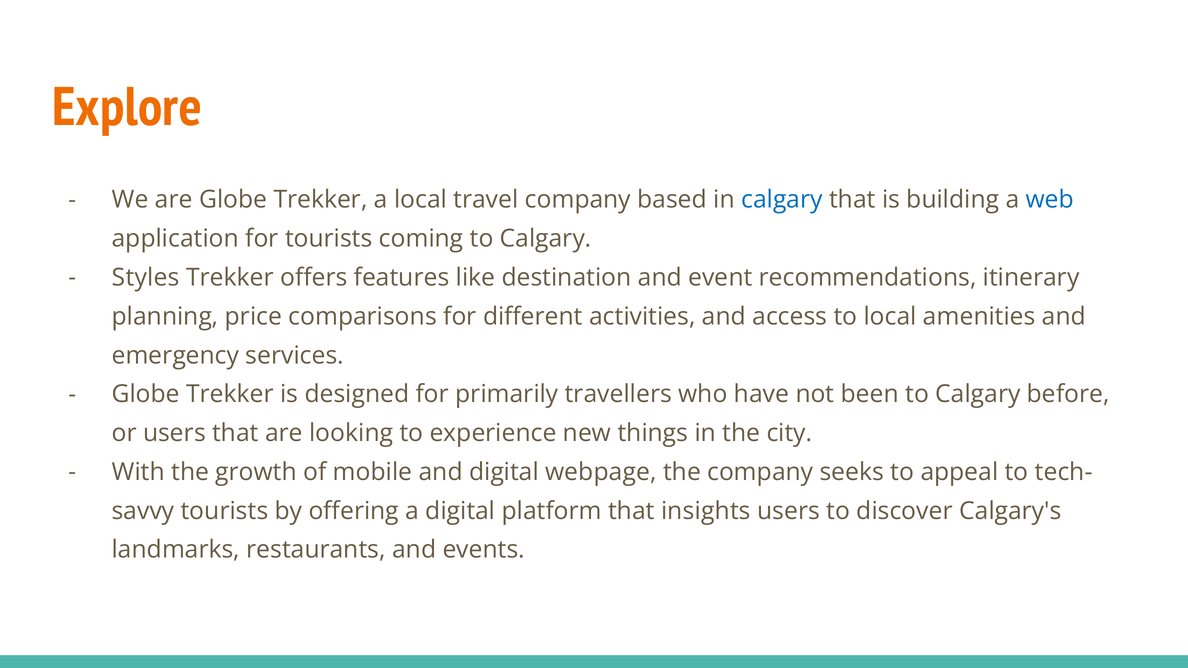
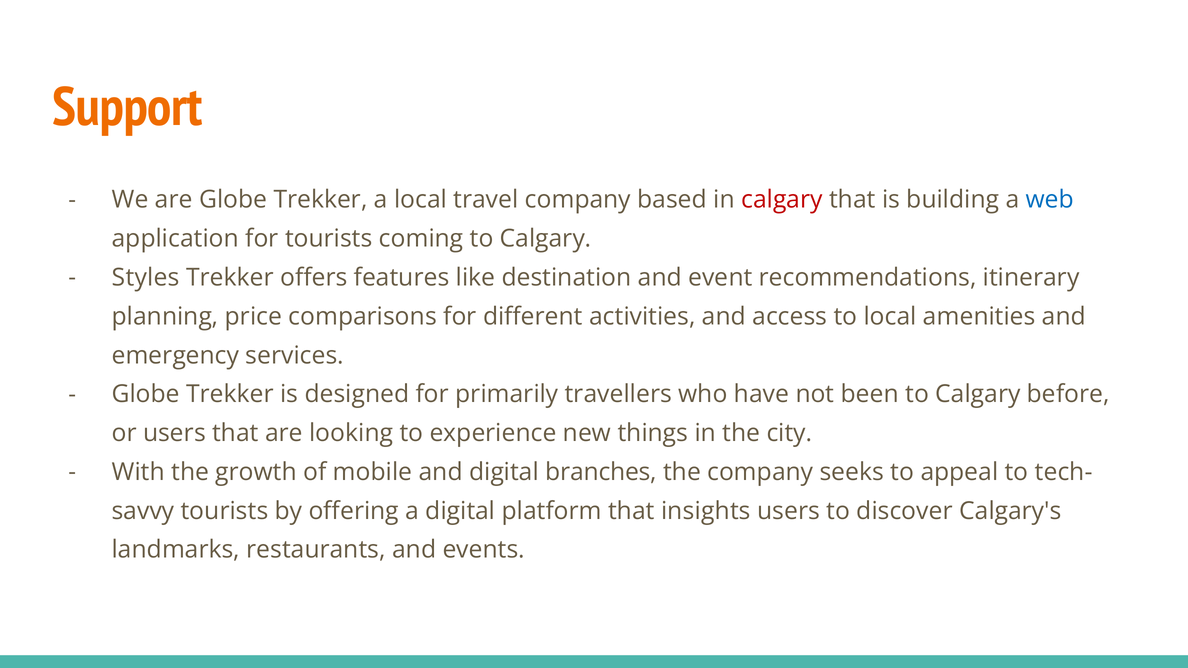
Explore: Explore -> Support
calgary at (782, 200) colour: blue -> red
webpage: webpage -> branches
